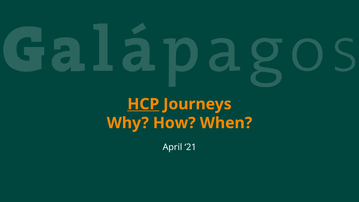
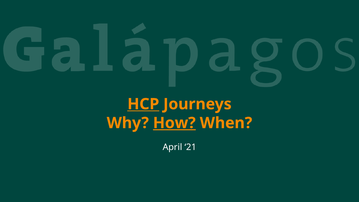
How underline: none -> present
